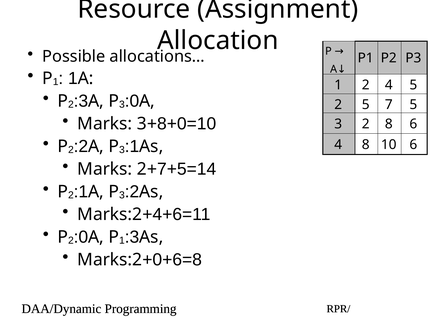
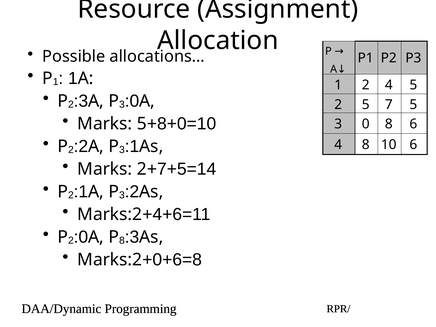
Marks 3: 3 -> 5
3 2: 2 -> 0
1 at (122, 240): 1 -> 8
